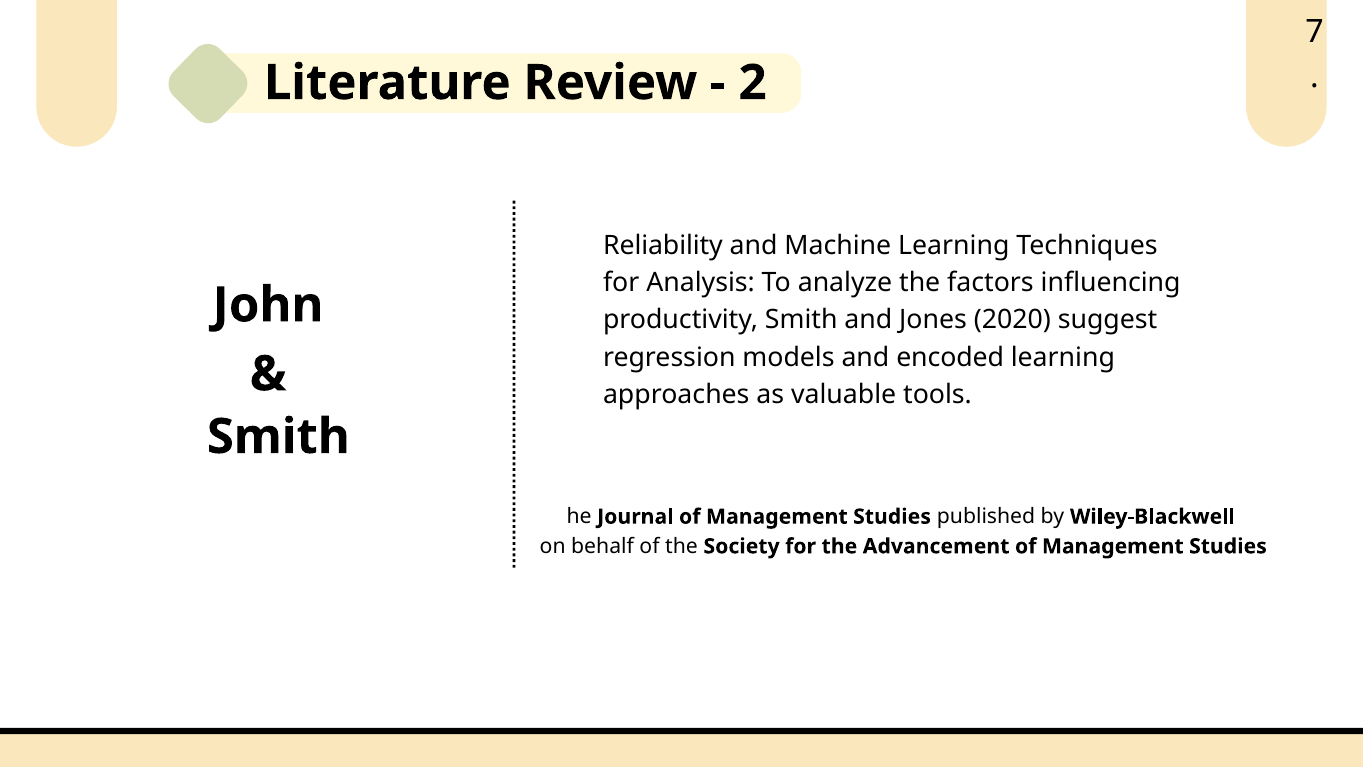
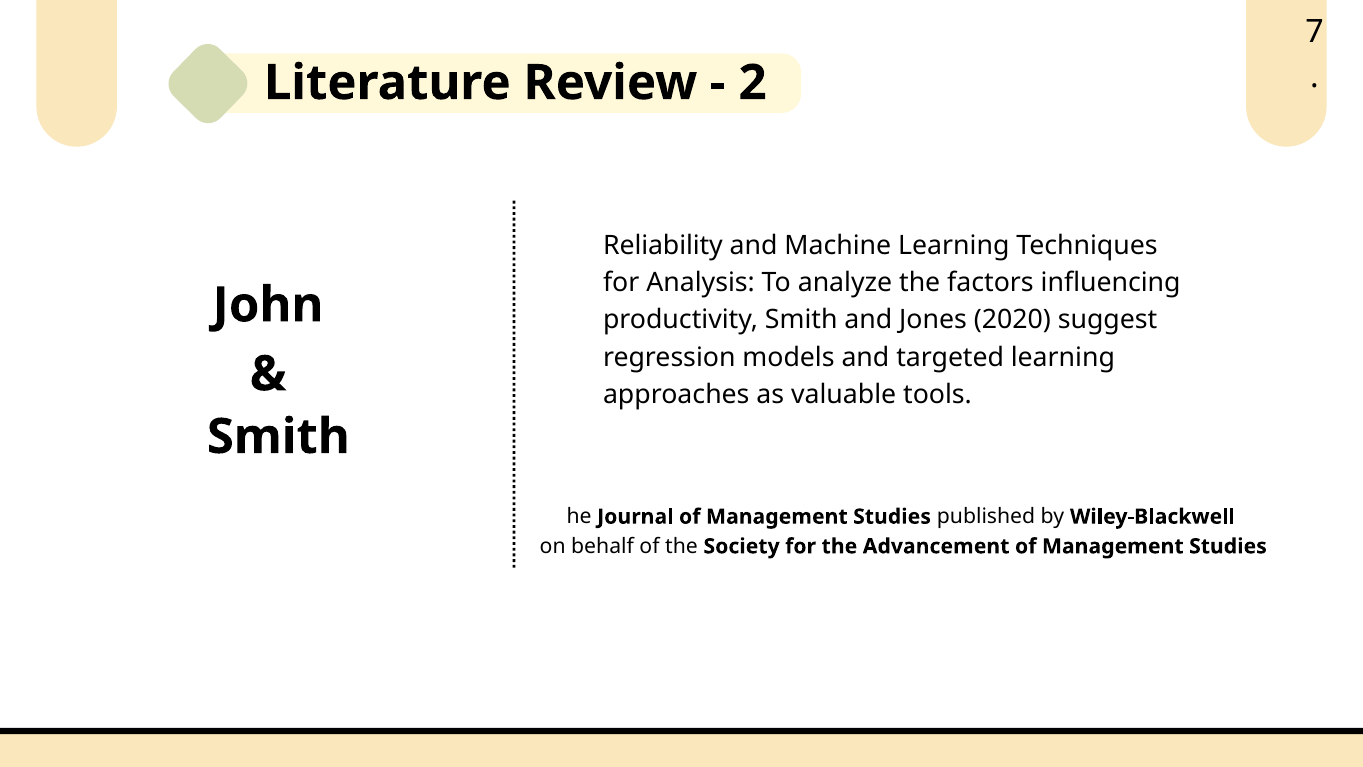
encoded: encoded -> targeted
